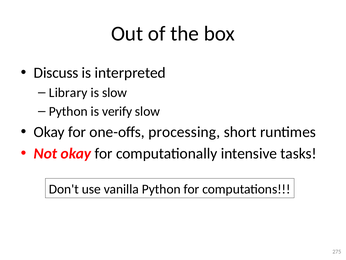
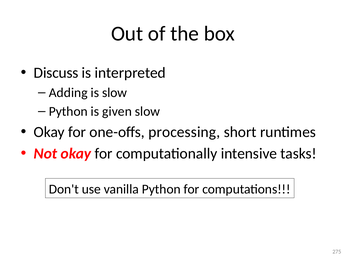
Library: Library -> Adding
verify: verify -> given
